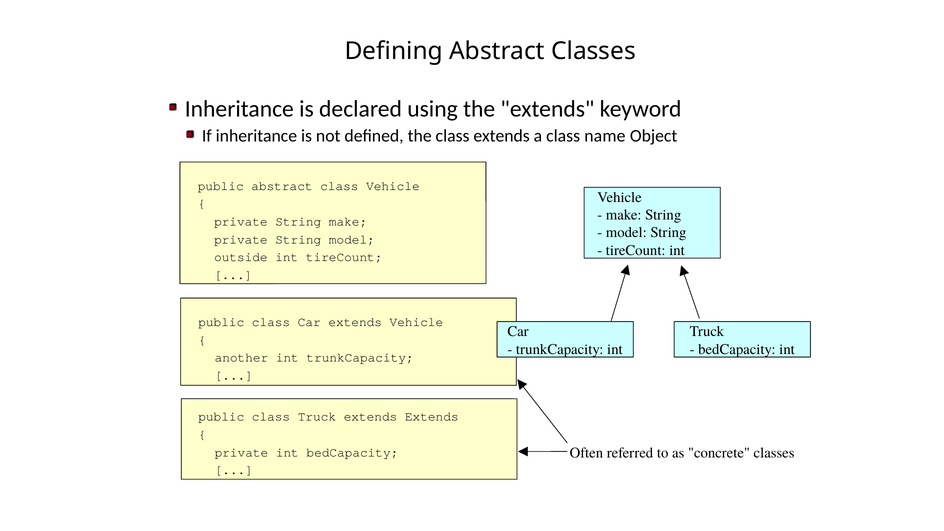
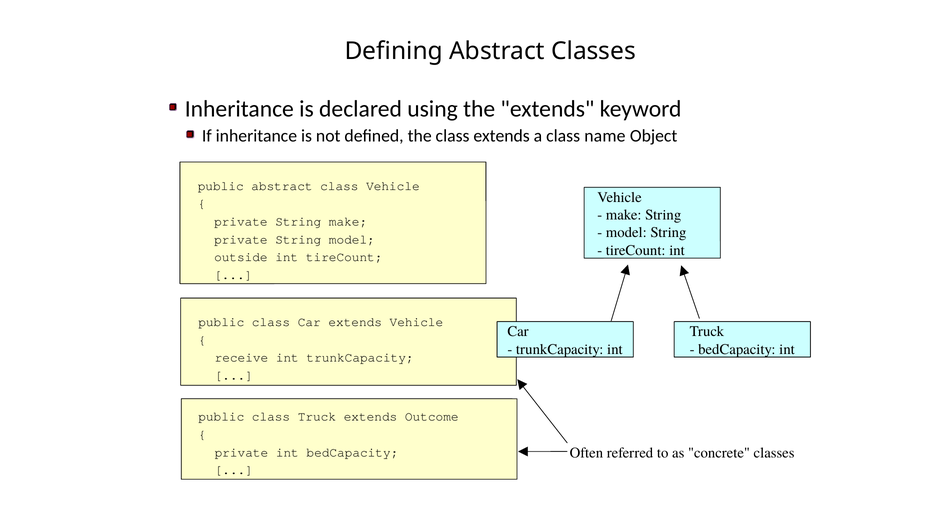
another: another -> receive
extends Extends: Extends -> Outcome
